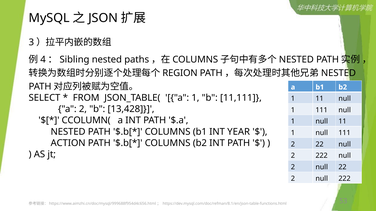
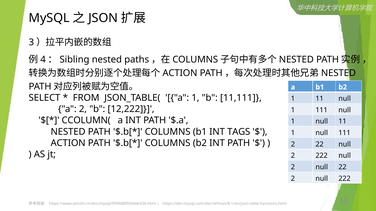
REGION at (180, 73): REGION -> ACTION
13,428: 13,428 -> 12,222
YEAR: YEAR -> TAGS
